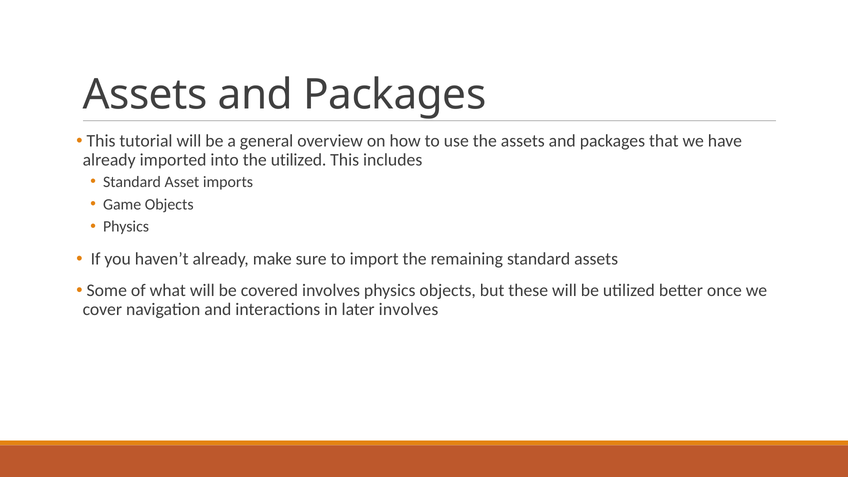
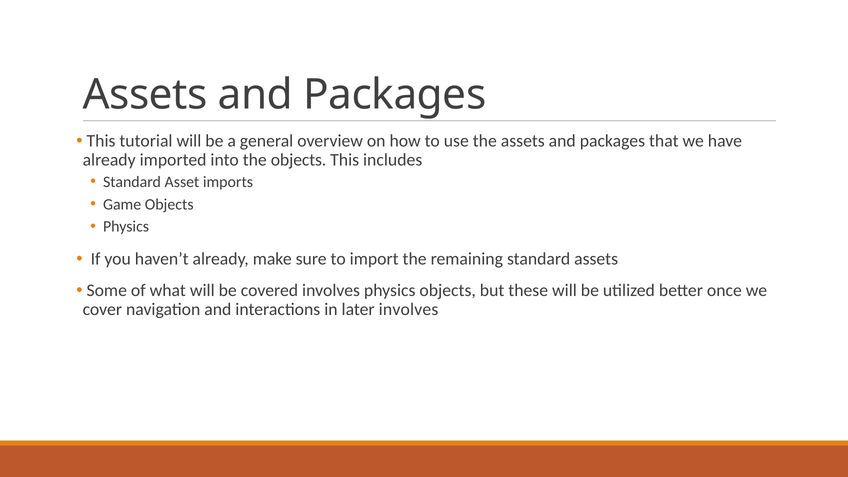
the utilized: utilized -> objects
